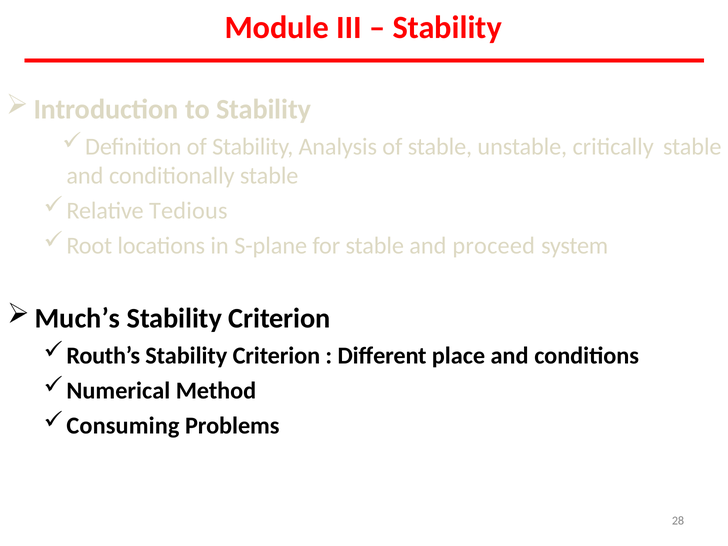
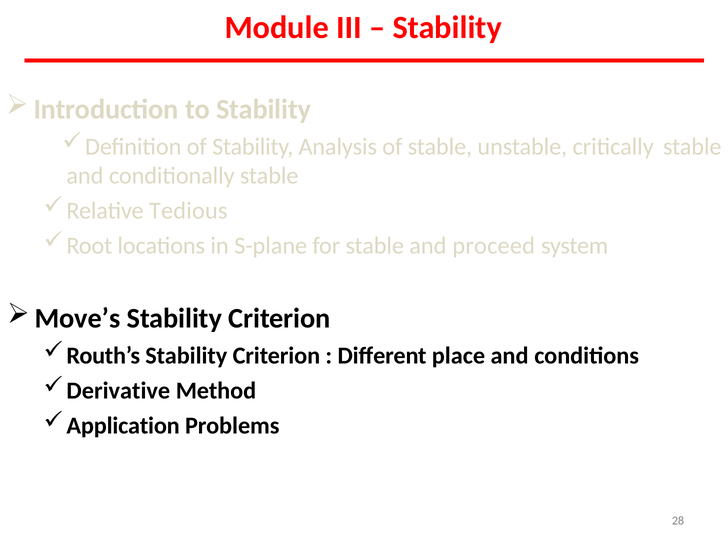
Much’s: Much’s -> Move’s
Numerical: Numerical -> Derivative
Consuming: Consuming -> Application
